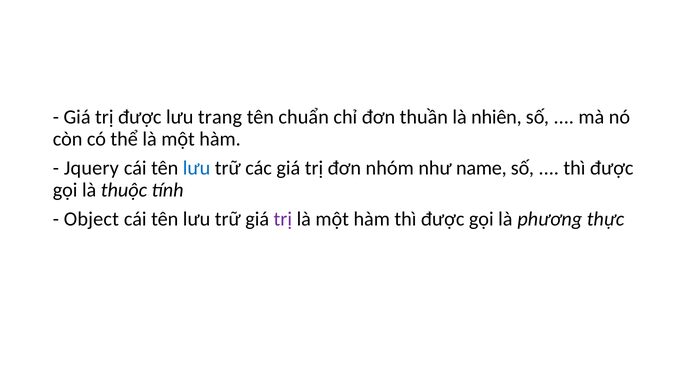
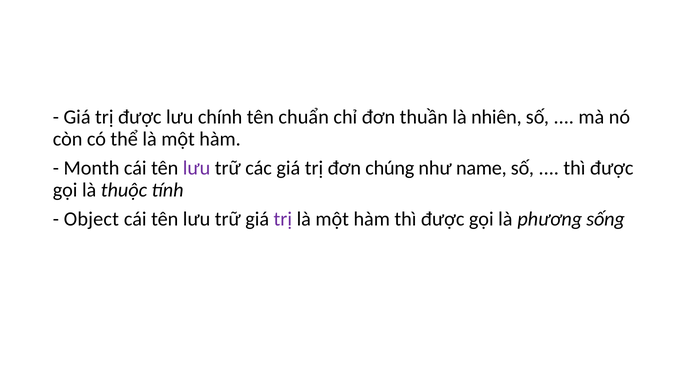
trang: trang -> chính
Jquery: Jquery -> Month
lưu at (197, 168) colour: blue -> purple
nhóm: nhóm -> chúng
thực: thực -> sống
